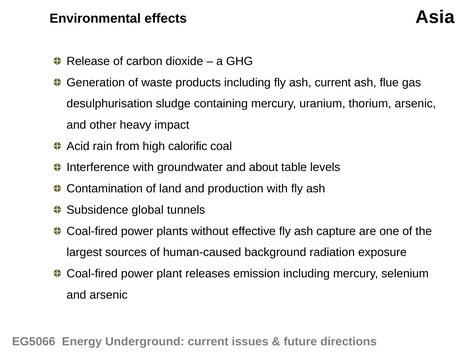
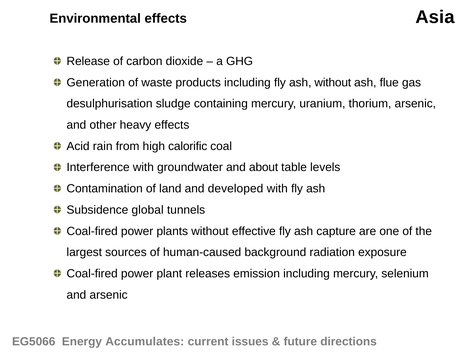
ash current: current -> without
heavy impact: impact -> effects
production: production -> developed
Underground: Underground -> Accumulates
